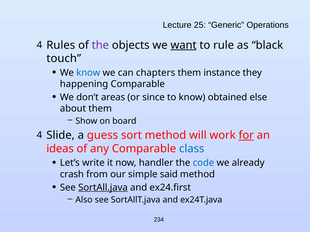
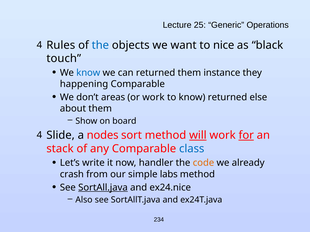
the at (100, 45) colour: purple -> blue
want underline: present -> none
rule: rule -> nice
can chapters: chapters -> returned
or since: since -> work
know obtained: obtained -> returned
guess: guess -> nodes
will underline: none -> present
ideas: ideas -> stack
code colour: blue -> orange
said: said -> labs
ex24.first: ex24.first -> ex24.nice
